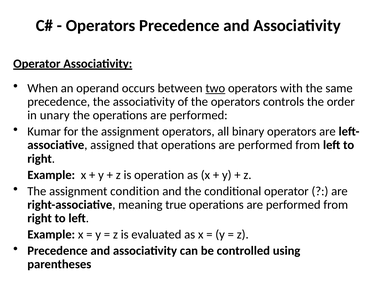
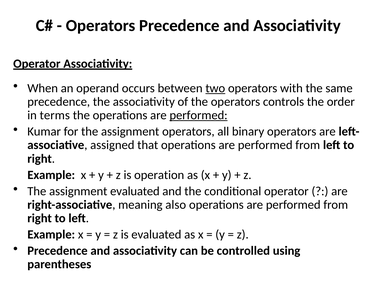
unary: unary -> terms
performed at (199, 115) underline: none -> present
assignment condition: condition -> evaluated
true: true -> also
